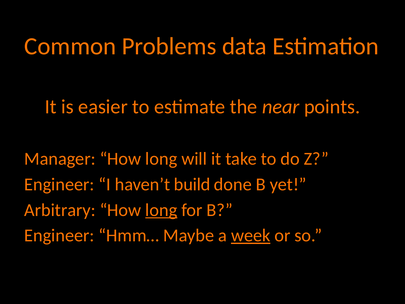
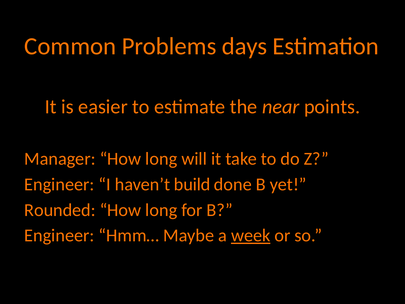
data: data -> days
Arbitrary: Arbitrary -> Rounded
long at (161, 210) underline: present -> none
